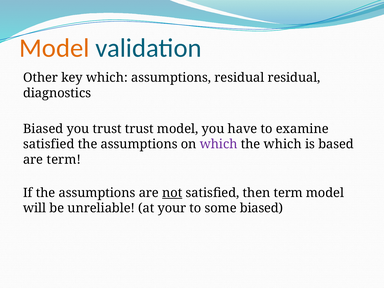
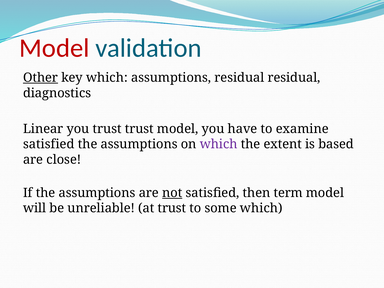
Model at (54, 48) colour: orange -> red
Other underline: none -> present
Biased at (43, 129): Biased -> Linear
the which: which -> extent
are term: term -> close
at your: your -> trust
some biased: biased -> which
